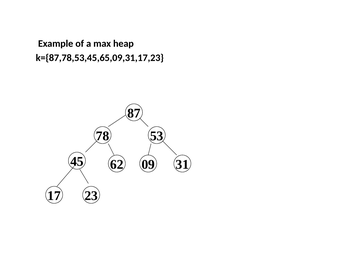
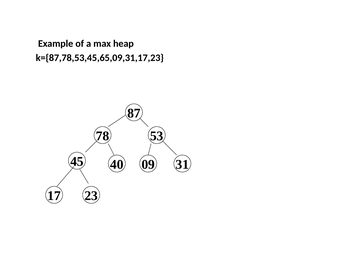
62: 62 -> 40
